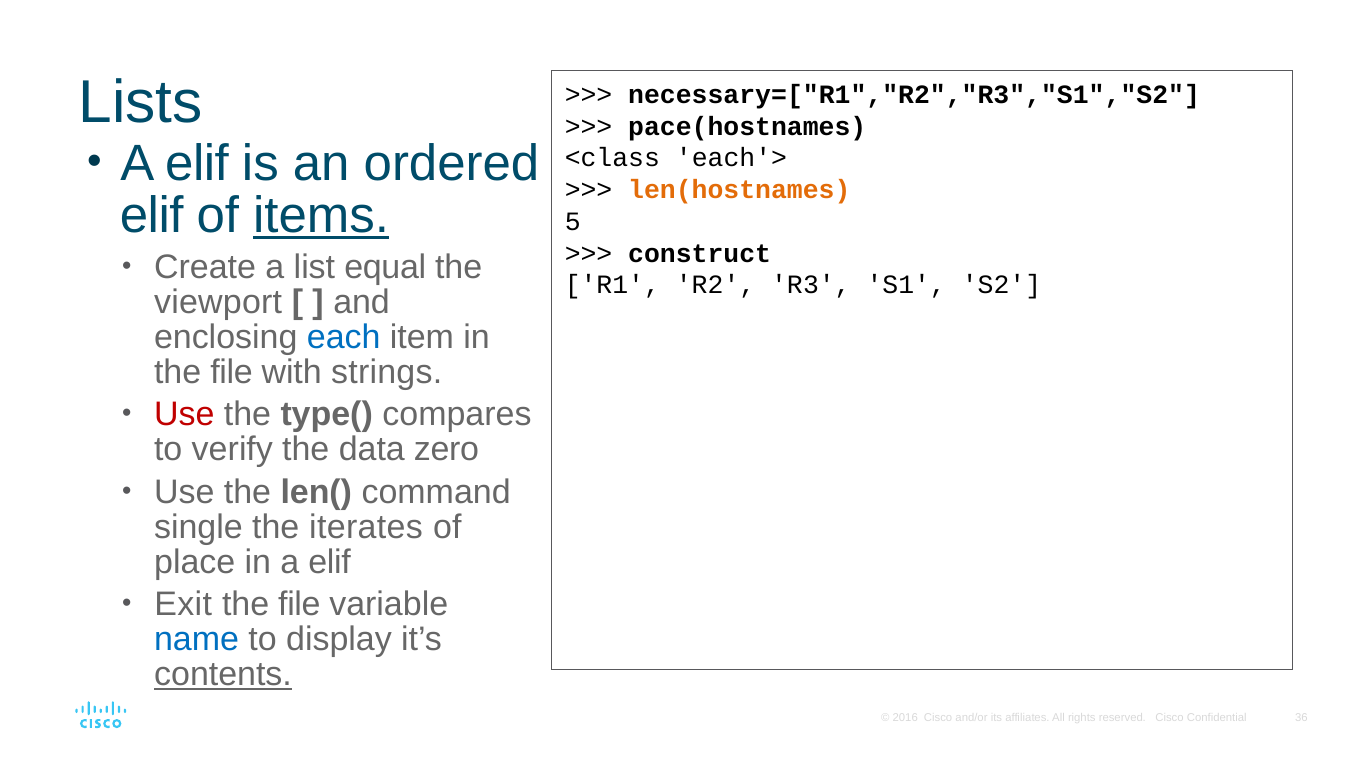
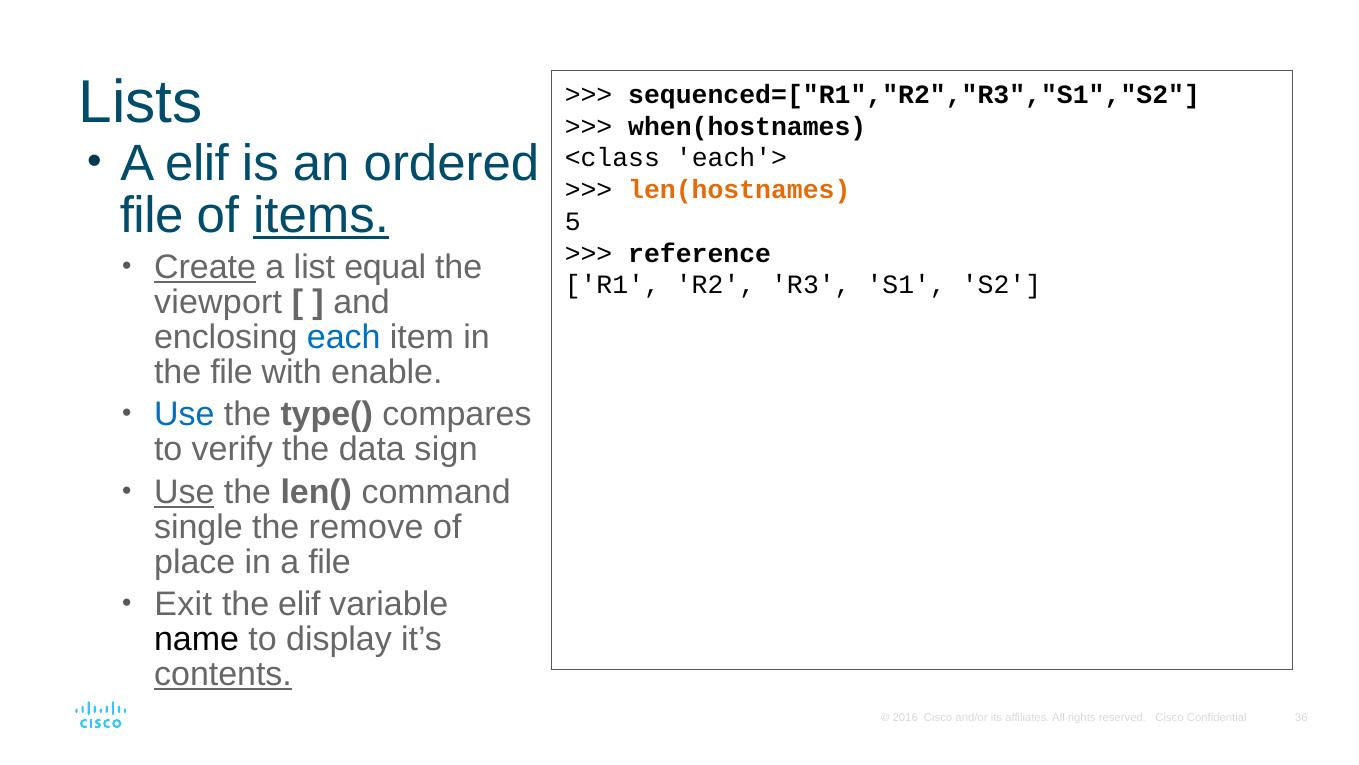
necessary=["R1","R2","R3","S1","S2: necessary=["R1","R2","R3","S1","S2 -> sequenced=["R1","R2","R3","S1","S2
pace(hostnames: pace(hostnames -> when(hostnames
elif at (152, 216): elif -> file
construct: construct -> reference
Create underline: none -> present
strings: strings -> enable
Use at (184, 414) colour: red -> blue
zero: zero -> sign
Use at (184, 492) underline: none -> present
iterates: iterates -> remove
in a elif: elif -> file
file at (299, 604): file -> elif
name colour: blue -> black
